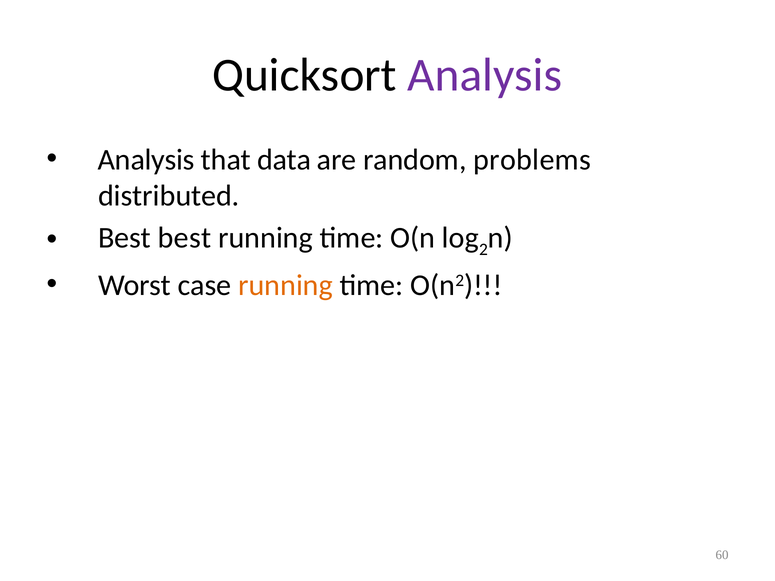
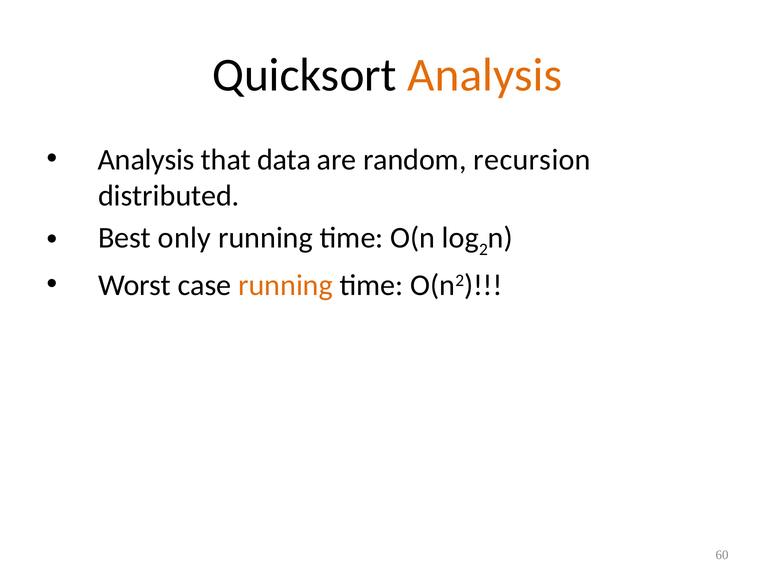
Analysis at (485, 75) colour: purple -> orange
problems: problems -> recursion
Best best: best -> only
